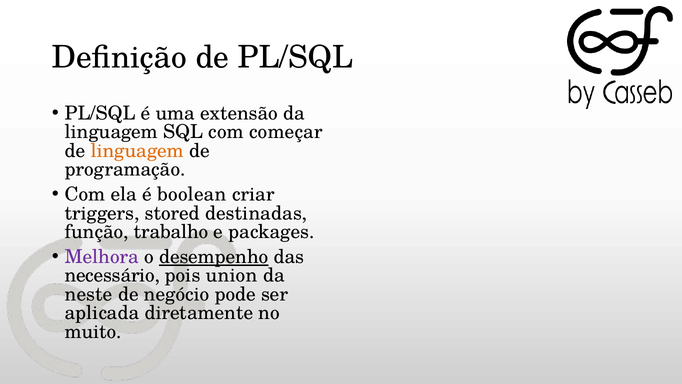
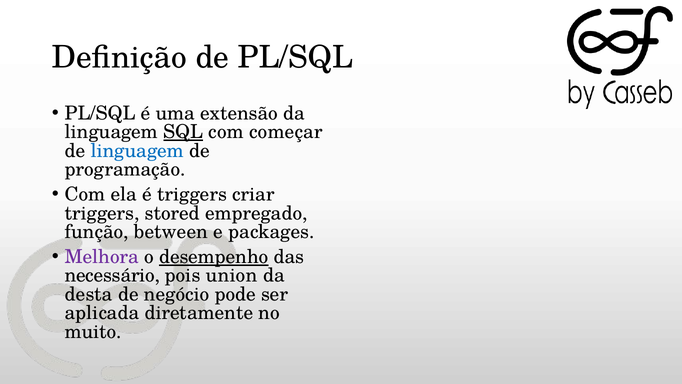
SQL underline: none -> present
linguagem at (137, 151) colour: orange -> blue
é boolean: boolean -> triggers
destinadas: destinadas -> empregado
trabalho: trabalho -> between
neste: neste -> desta
